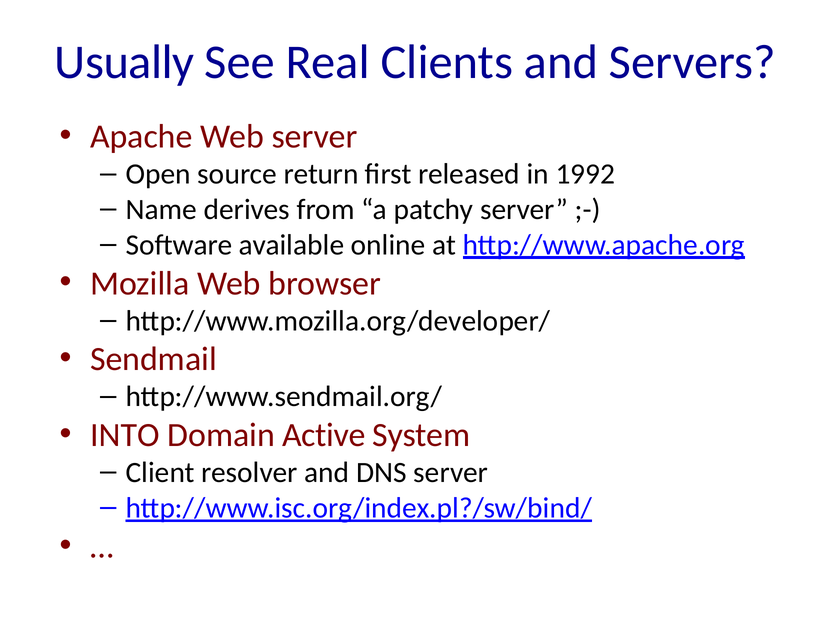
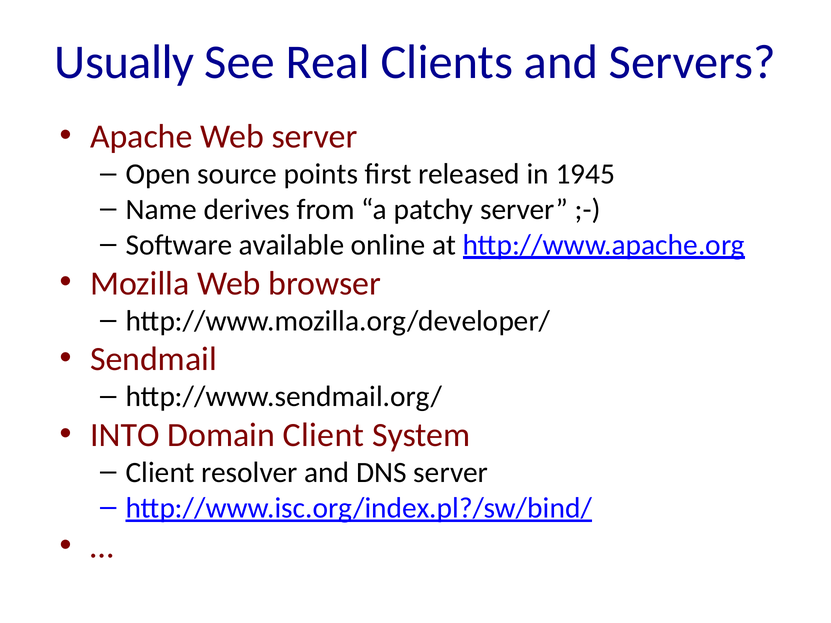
return: return -> points
1992: 1992 -> 1945
Domain Active: Active -> Client
